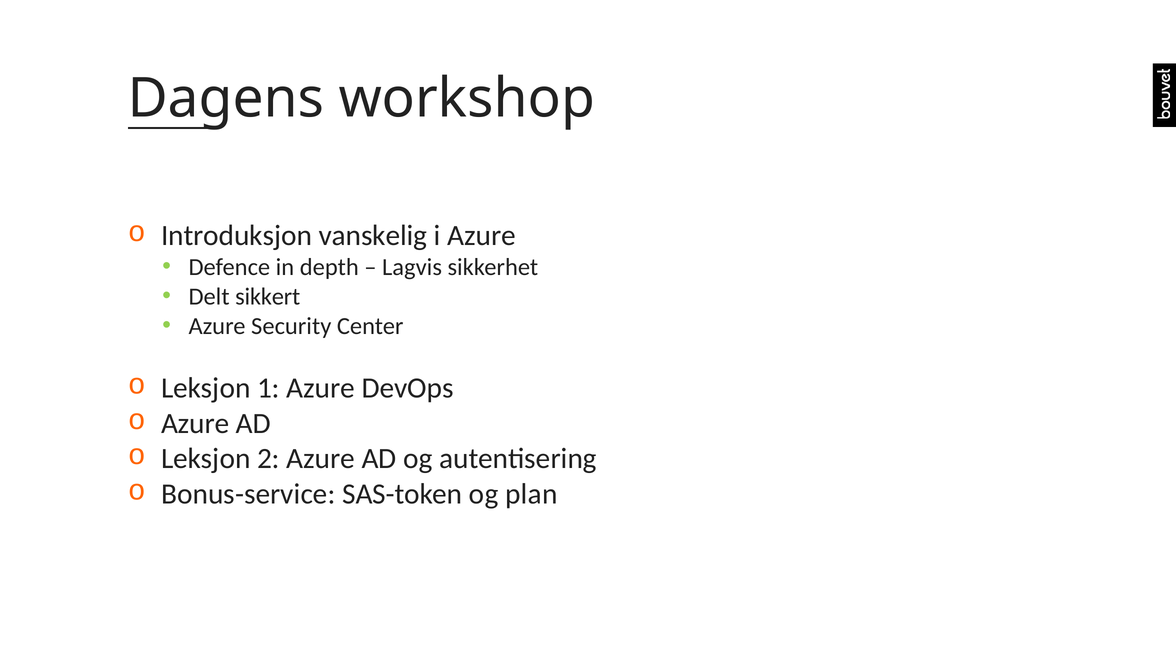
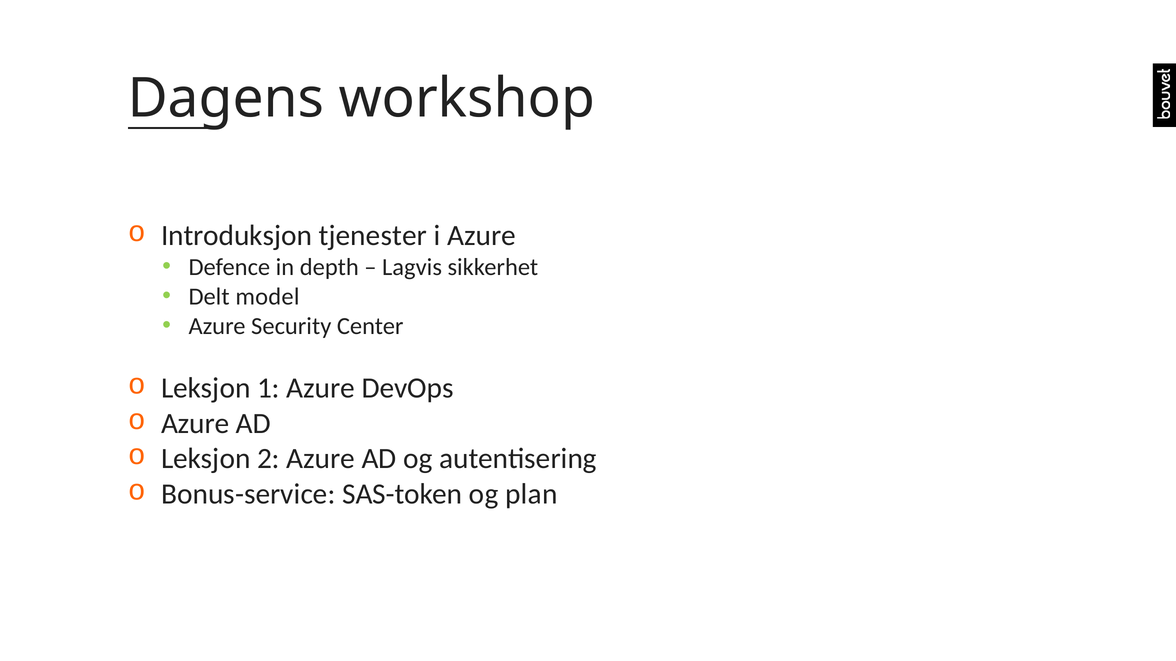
vanskelig: vanskelig -> tjenester
sikkert: sikkert -> model
